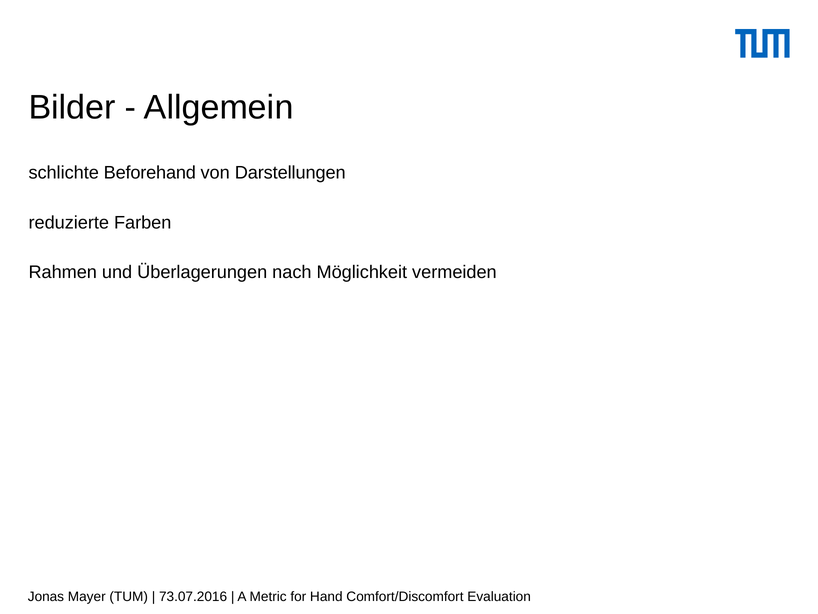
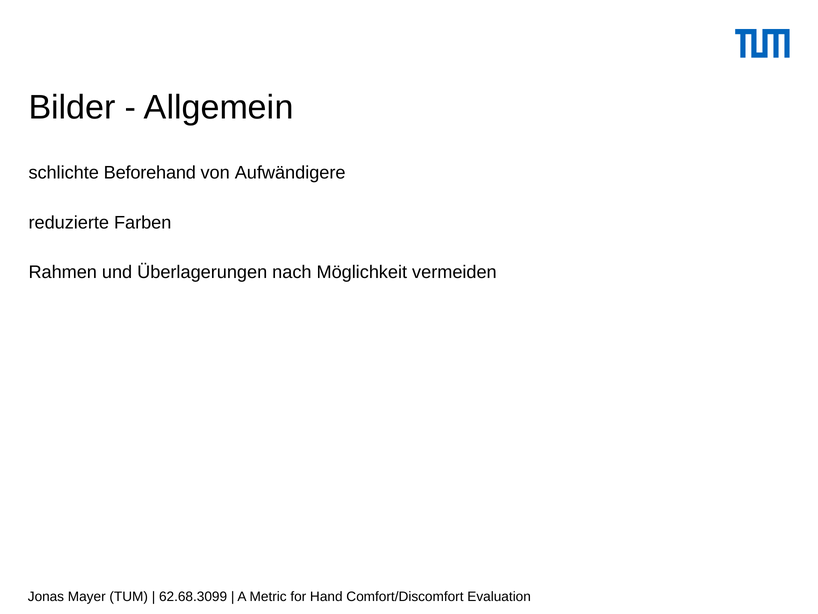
Darstellungen: Darstellungen -> Aufwändigere
73.07.2016: 73.07.2016 -> 62.68.3099
